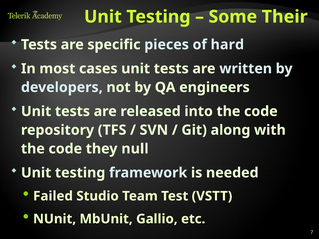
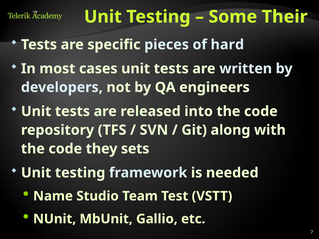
null: null -> sets
Failed: Failed -> Name
